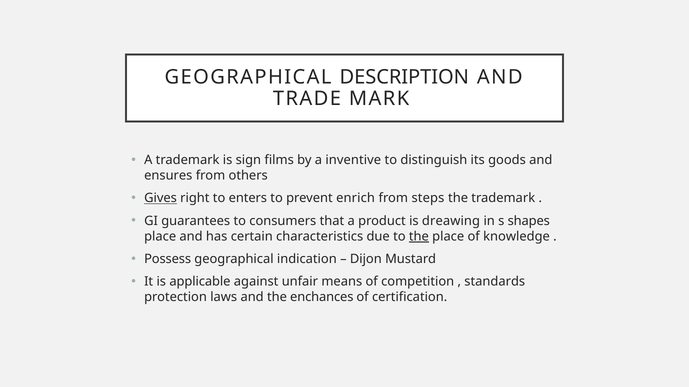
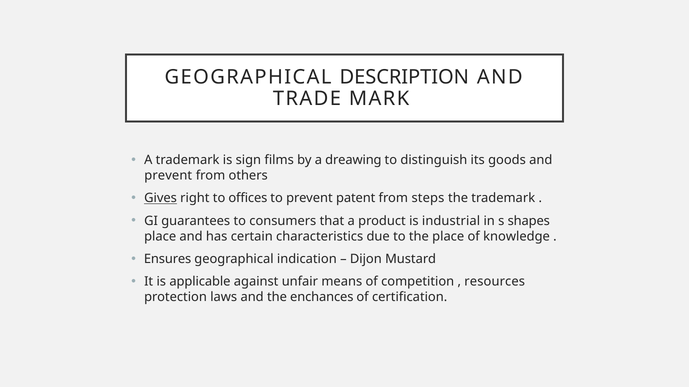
inventive: inventive -> dreawing
ensures at (168, 176): ensures -> prevent
enters: enters -> offices
enrich: enrich -> patent
dreawing: dreawing -> industrial
the at (419, 237) underline: present -> none
Possess: Possess -> Ensures
standards: standards -> resources
